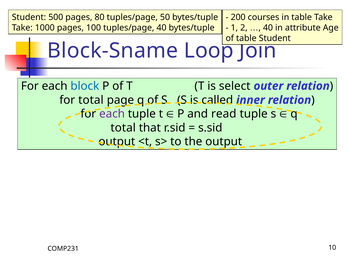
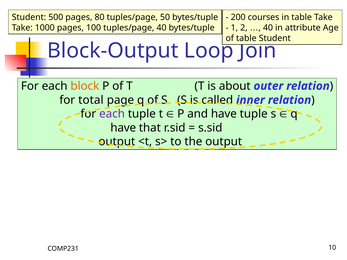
Block-Sname: Block-Sname -> Block-Output
block colour: blue -> orange
select: select -> about
and read: read -> have
total at (123, 128): total -> have
